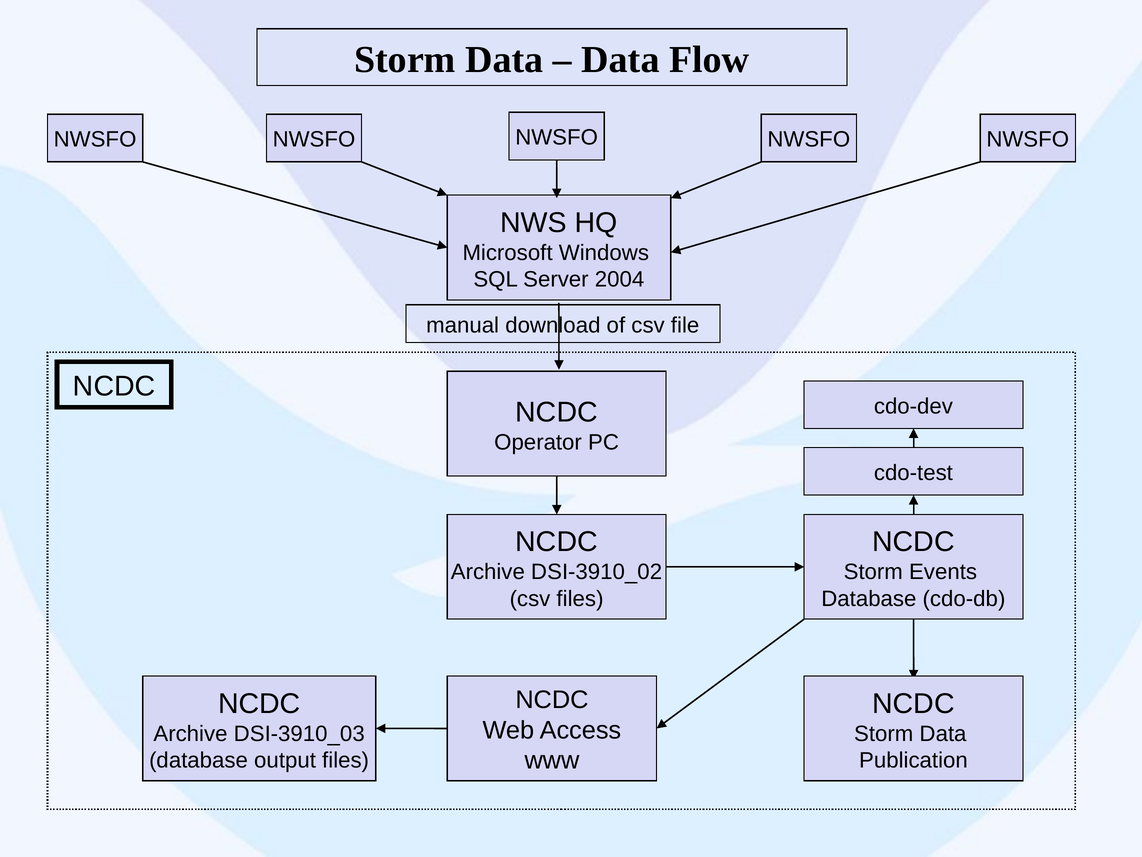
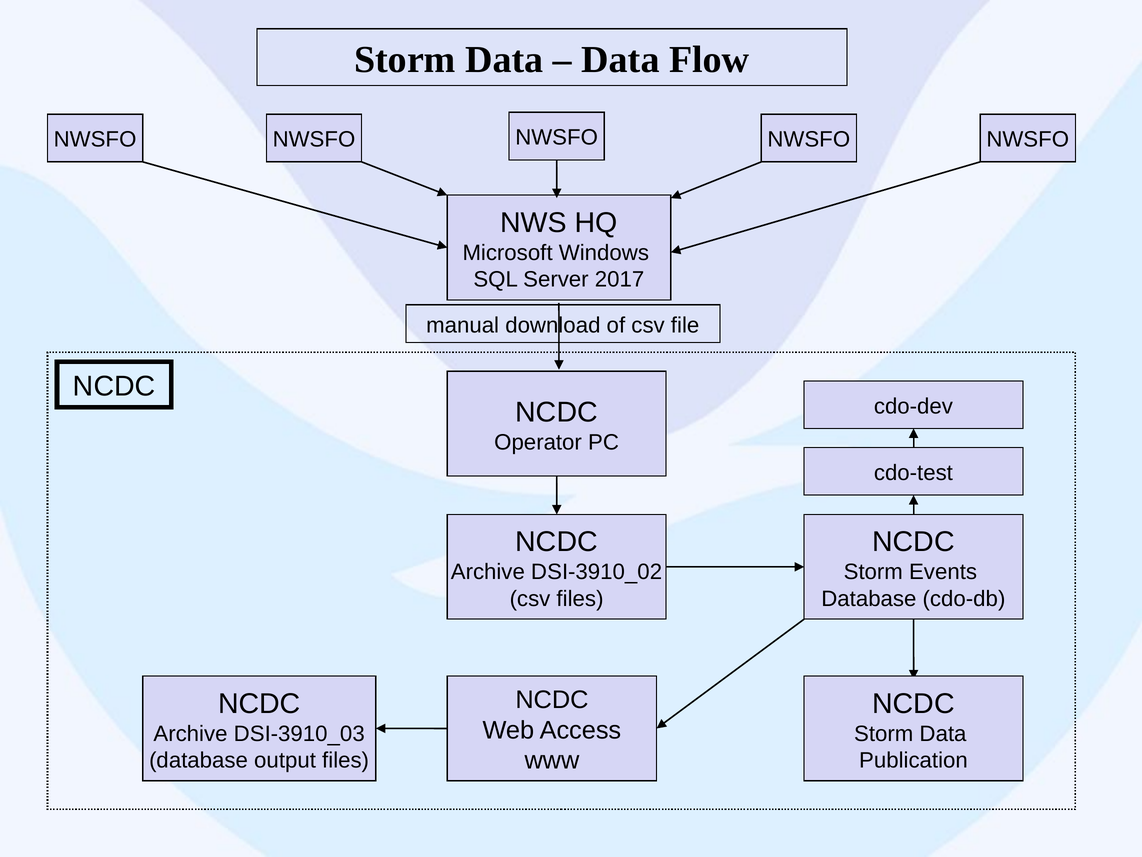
2004: 2004 -> 2017
